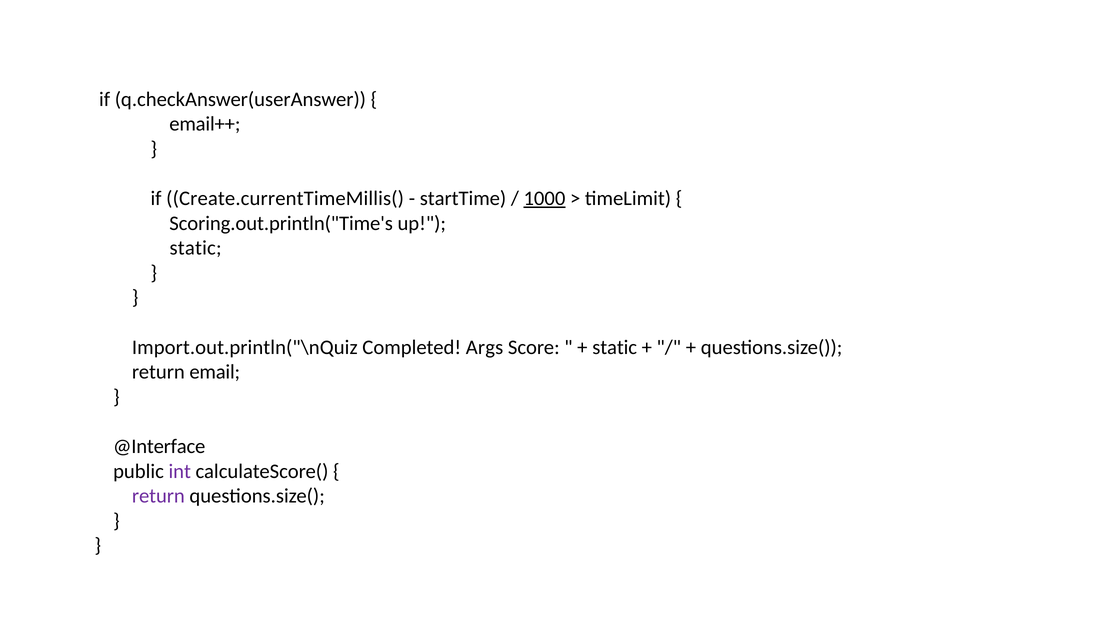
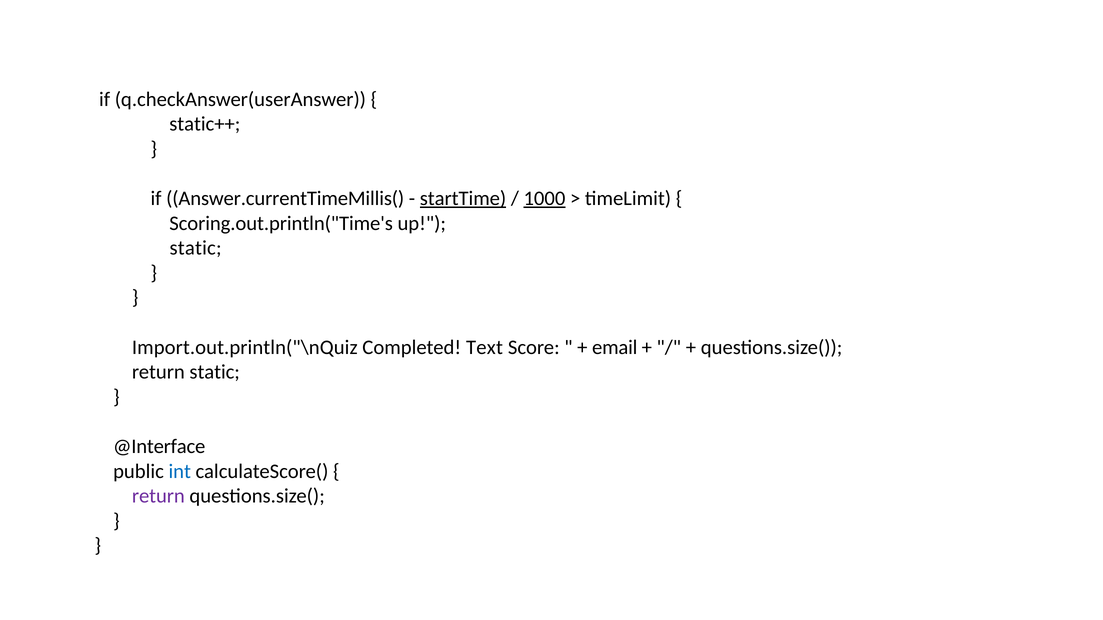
email++: email++ -> static++
Create.currentTimeMillis(: Create.currentTimeMillis( -> Answer.currentTimeMillis(
startTime underline: none -> present
Args: Args -> Text
static at (615, 347): static -> email
return email: email -> static
int colour: purple -> blue
